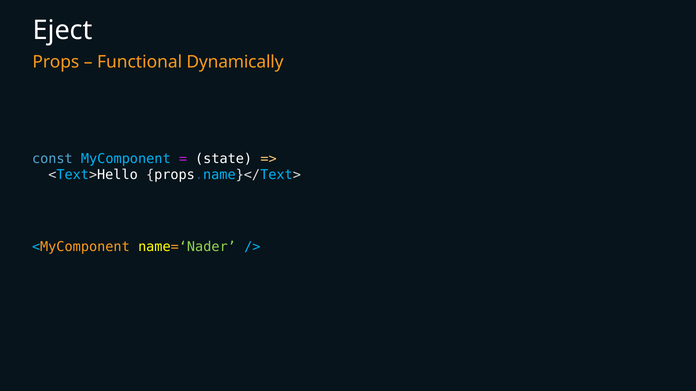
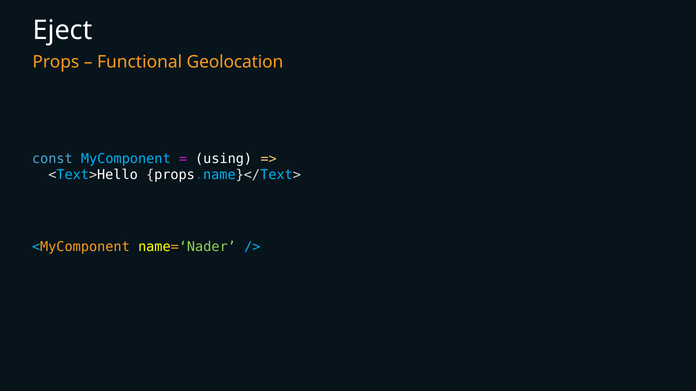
Dynamically: Dynamically -> Geolocation
state: state -> using
